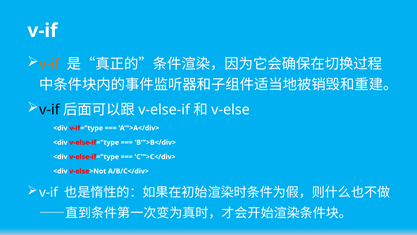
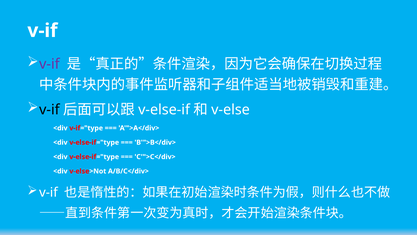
v-if at (49, 64) colour: orange -> purple
